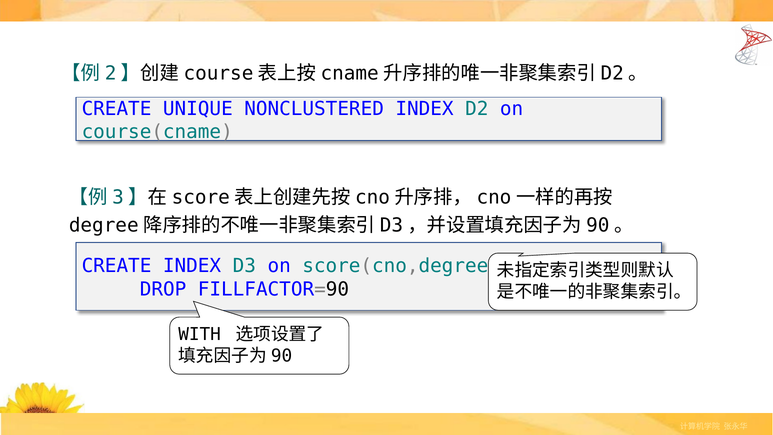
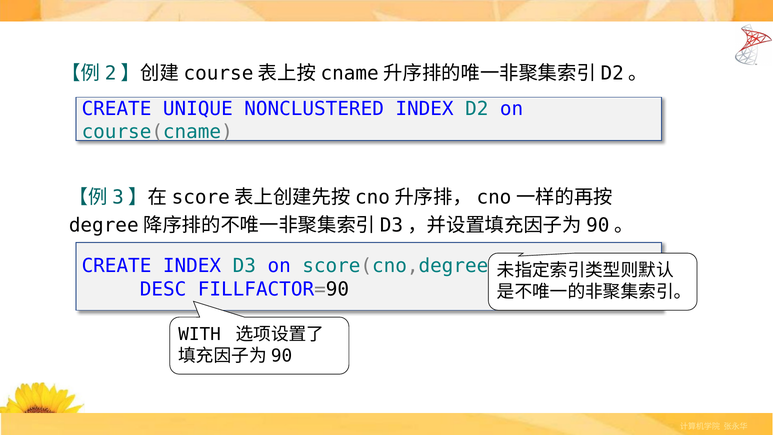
DROP at (163, 289): DROP -> DESC
